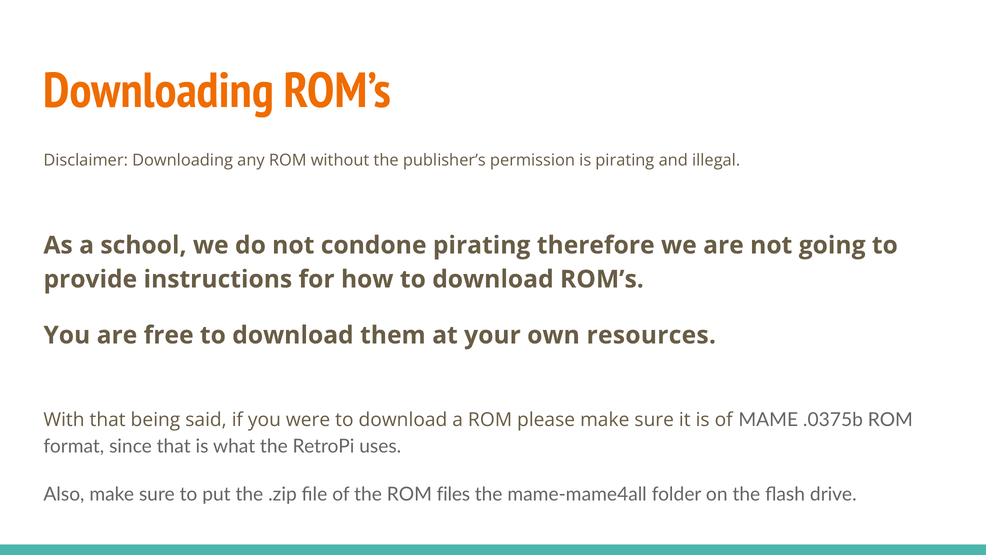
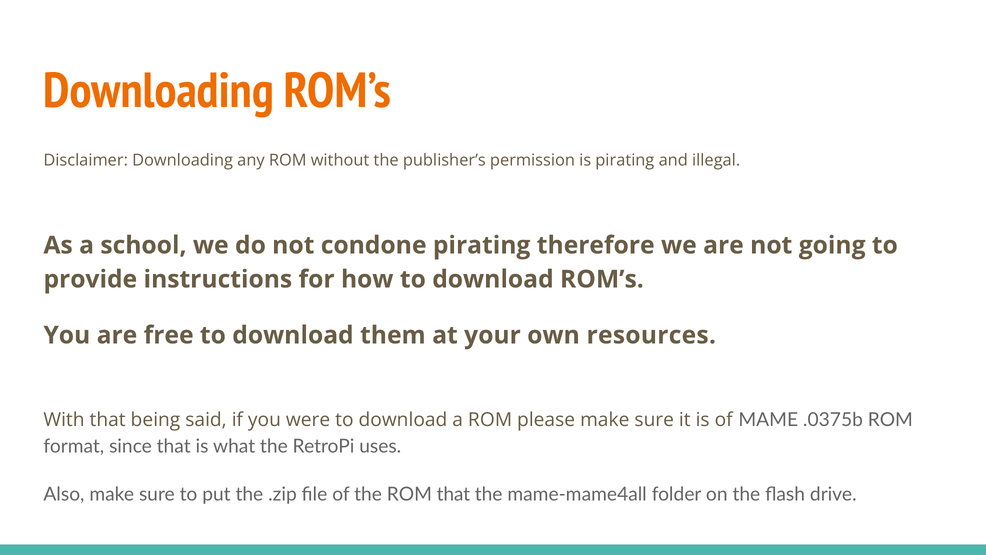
ROM files: files -> that
